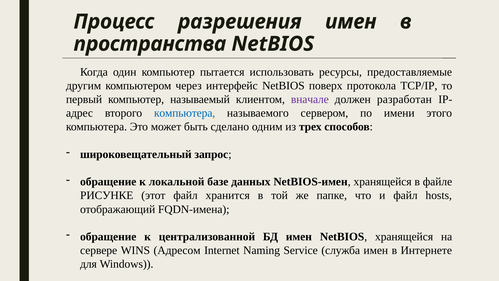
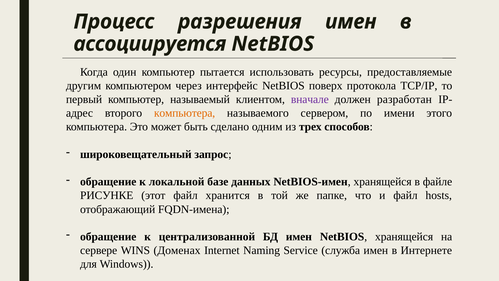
пространства: пространства -> ассоциируется
компьютера at (185, 113) colour: blue -> orange
Адресом: Адресом -> Доменах
